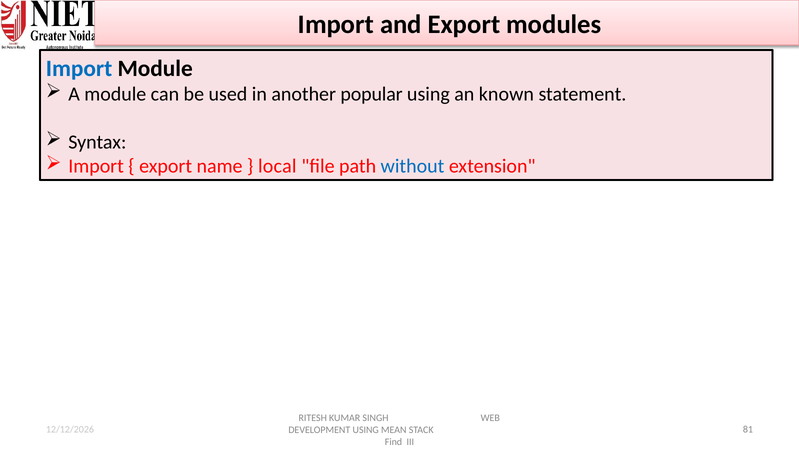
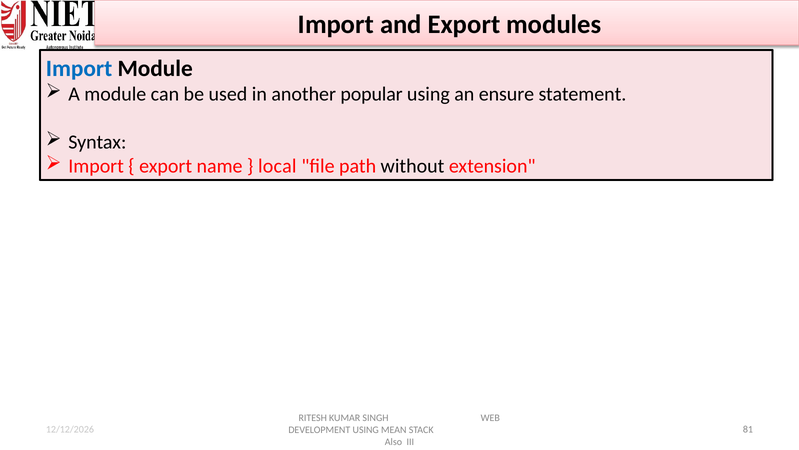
known: known -> ensure
without colour: blue -> black
Find: Find -> Also
